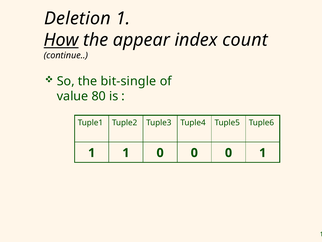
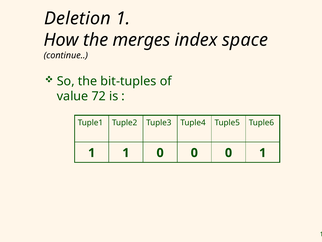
How underline: present -> none
appear: appear -> merges
count: count -> space
bit-single: bit-single -> bit-tuples
80: 80 -> 72
